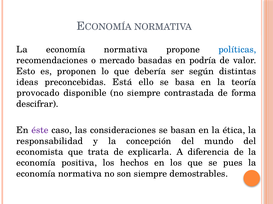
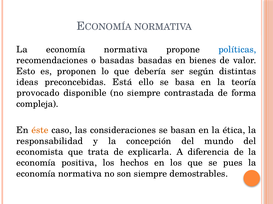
o mercado: mercado -> basadas
podría: podría -> bienes
descifrar: descifrar -> compleja
éste colour: purple -> orange
